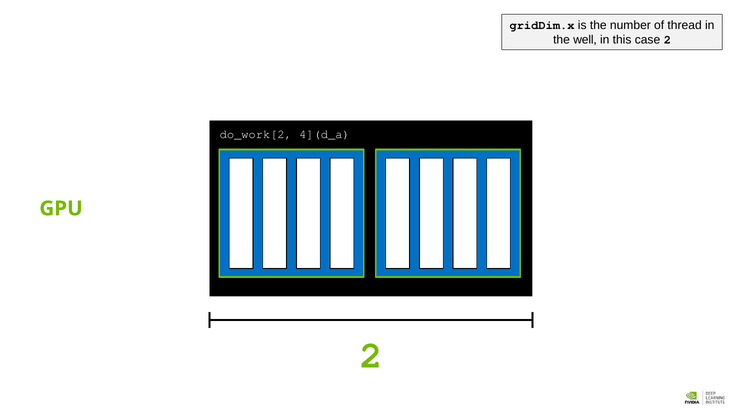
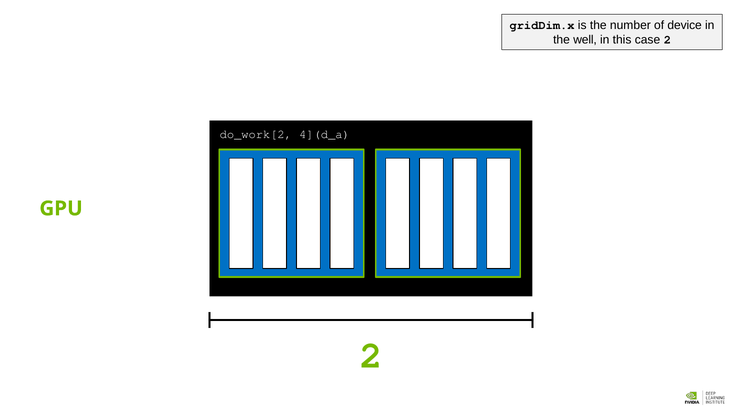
thread: thread -> device
